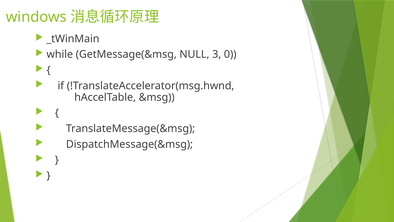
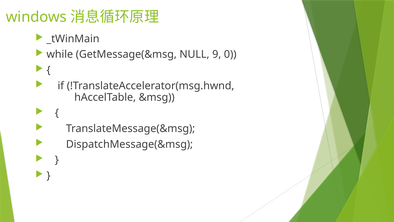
3: 3 -> 9
